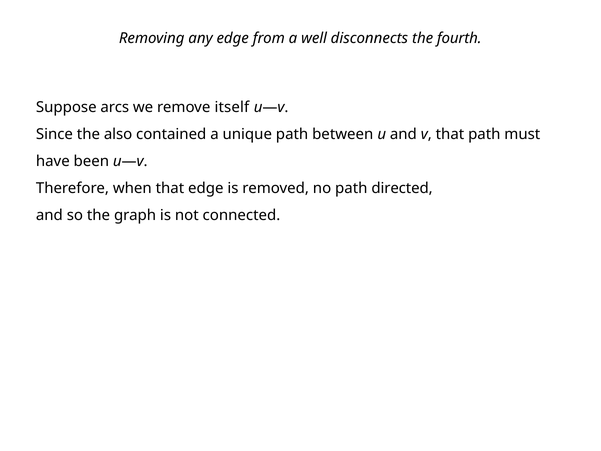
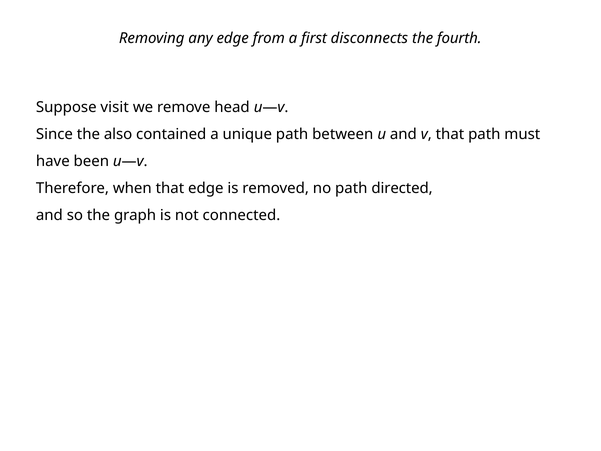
well: well -> first
arcs: arcs -> visit
itself: itself -> head
